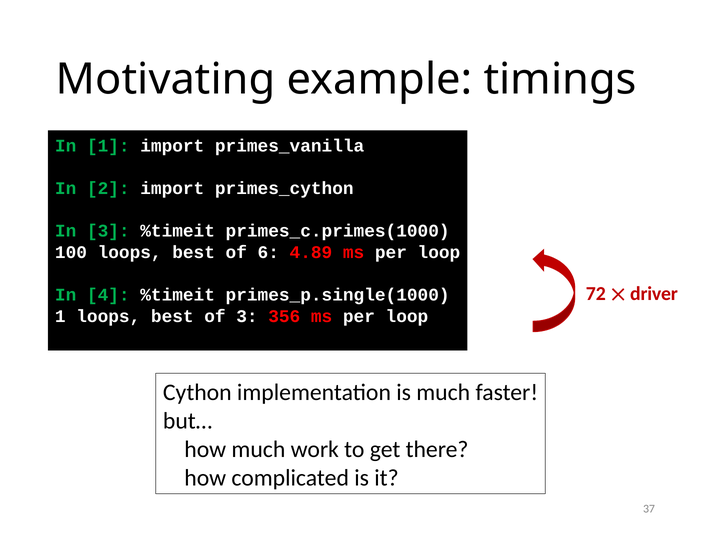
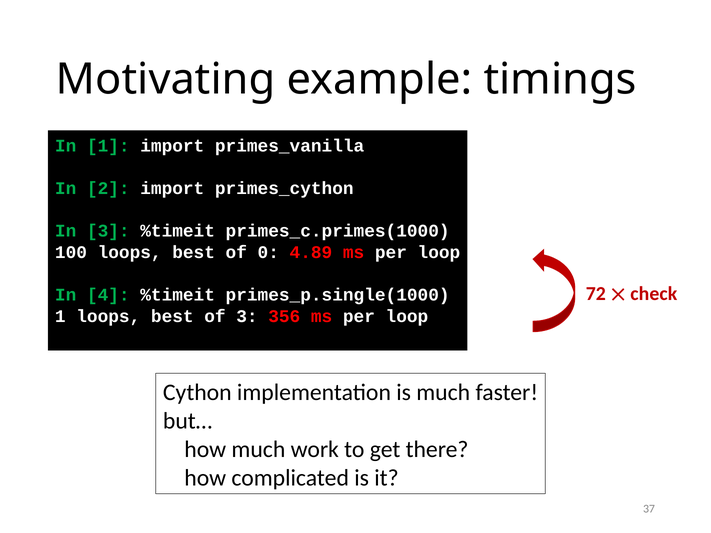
6: 6 -> 0
driver: driver -> check
